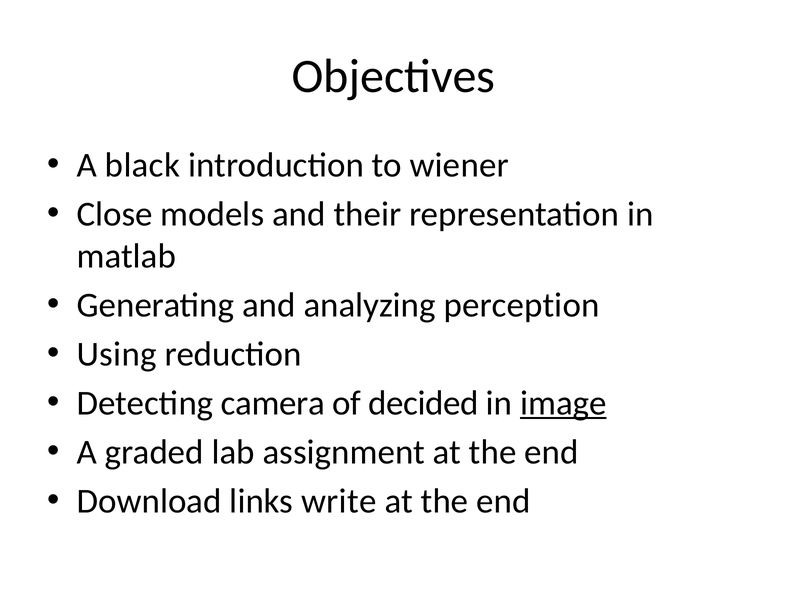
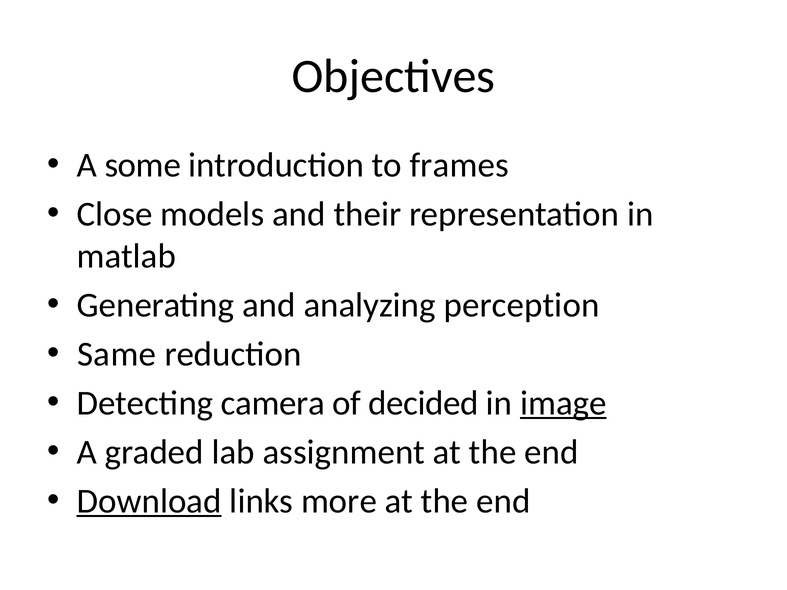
black: black -> some
wiener: wiener -> frames
Using: Using -> Same
Download underline: none -> present
write: write -> more
